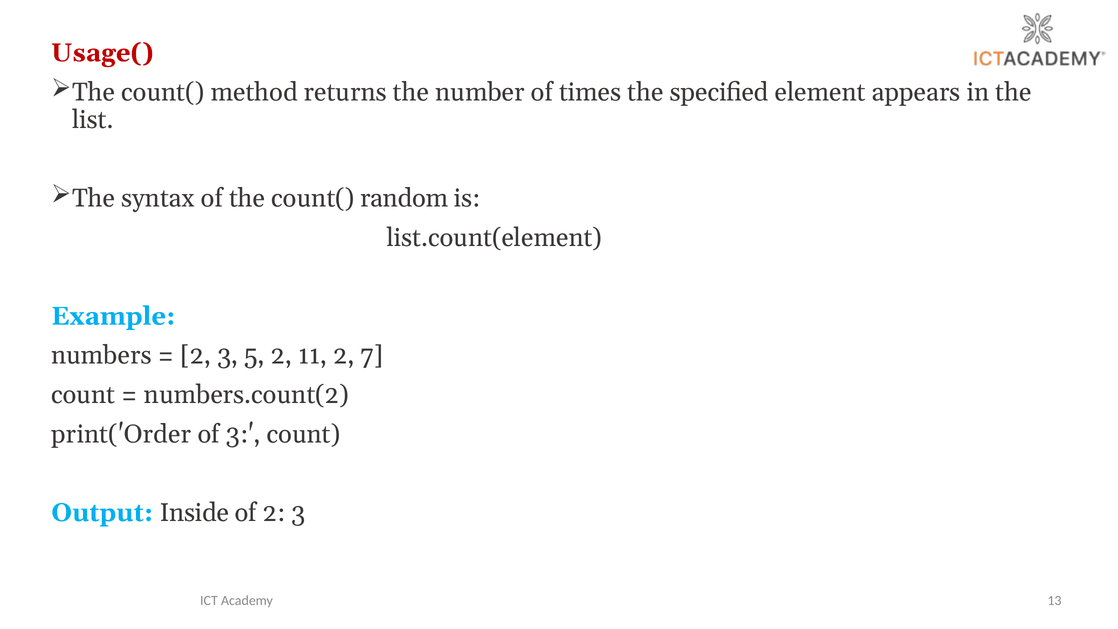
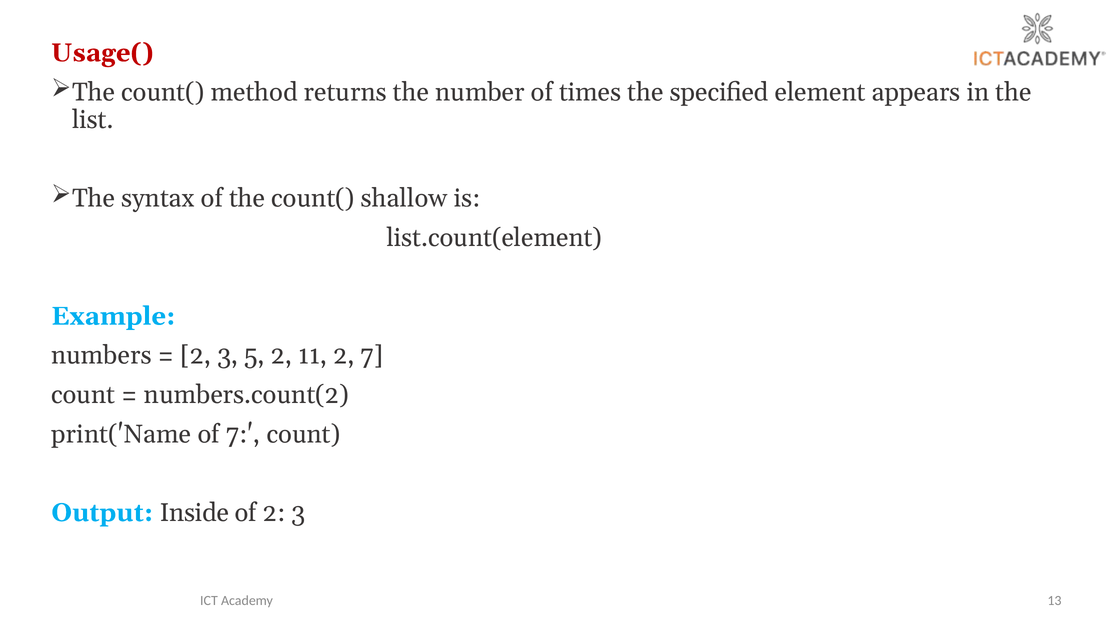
random: random -> shallow
print('Order: print('Order -> print('Name
of 3: 3 -> 7
